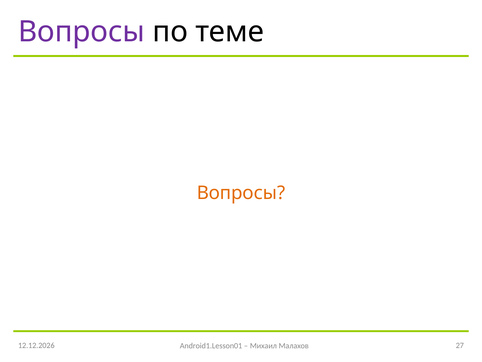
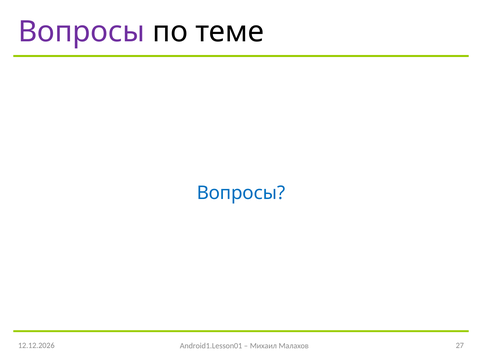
Вопросы at (241, 193) colour: orange -> blue
